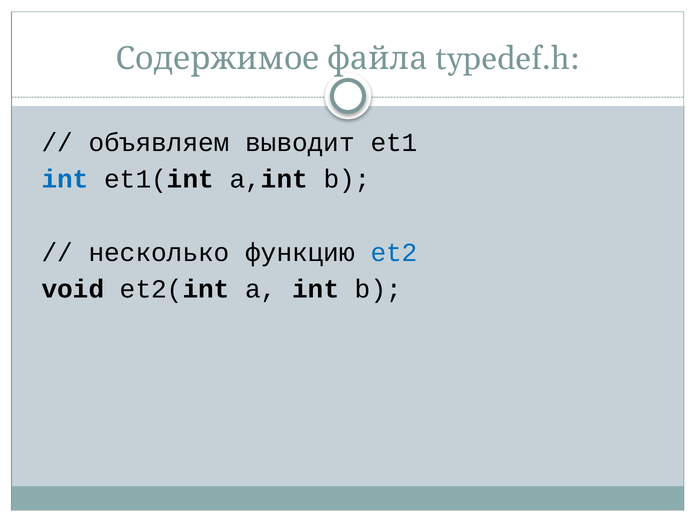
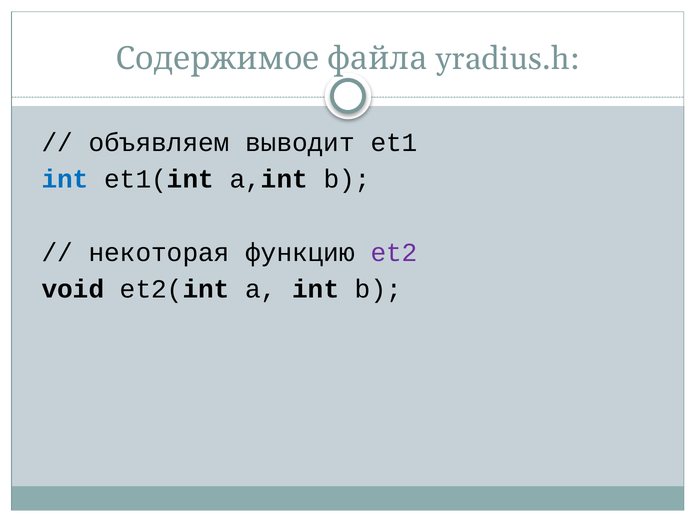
typedef.h: typedef.h -> yradius.h
несколько: несколько -> некоторая
et2 colour: blue -> purple
